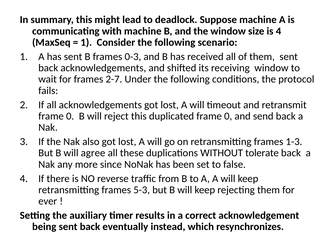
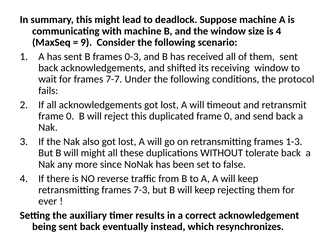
1 at (86, 42): 1 -> 9
2-7: 2-7 -> 7-7
will agree: agree -> might
5-3: 5-3 -> 7-3
